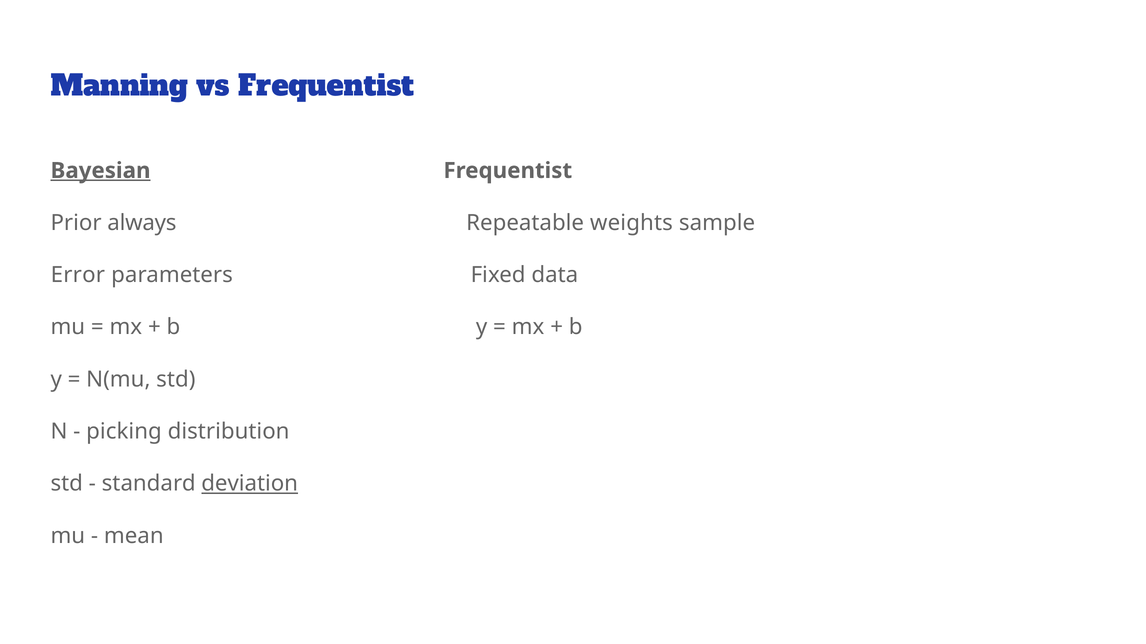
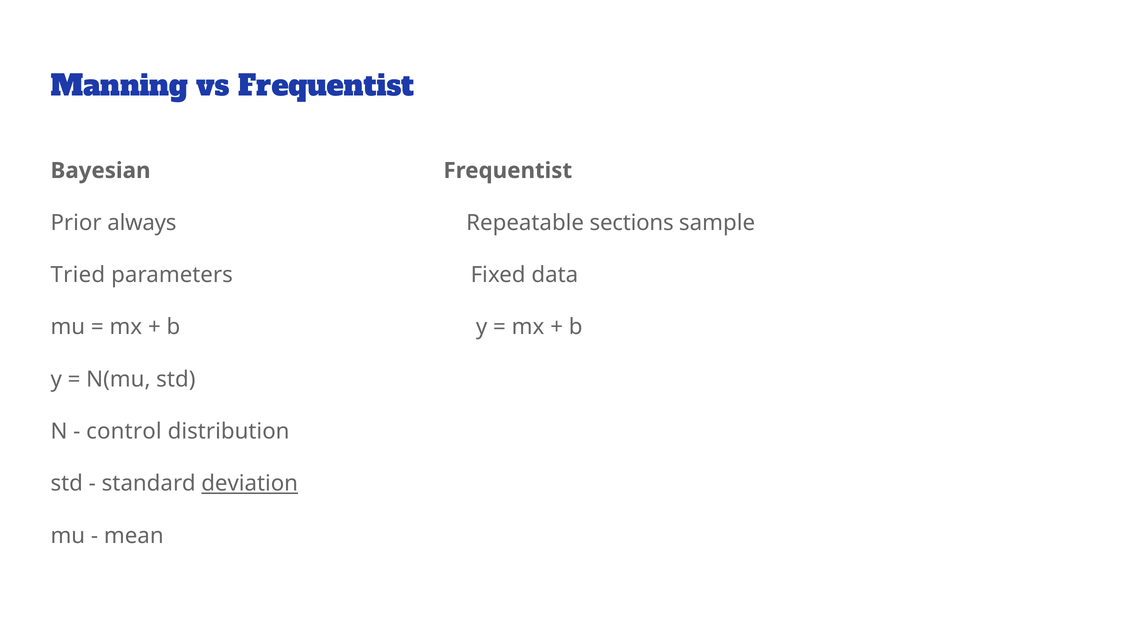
Bayesian underline: present -> none
weights: weights -> sections
Error: Error -> Tried
picking: picking -> control
